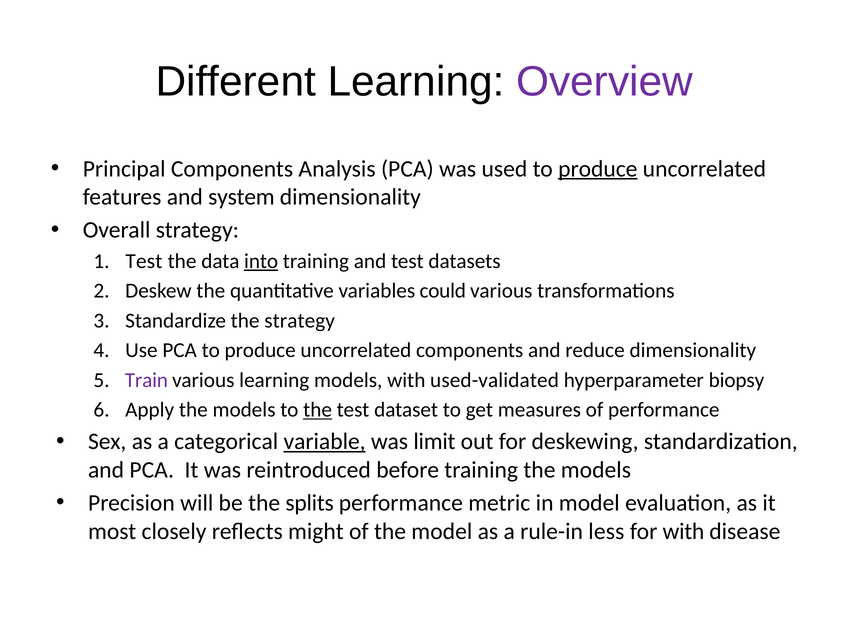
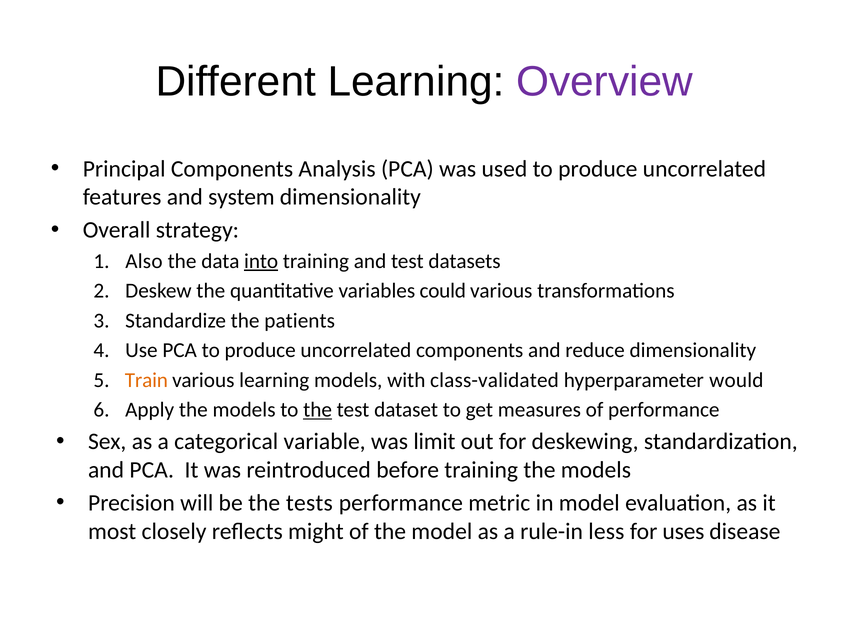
produce at (598, 169) underline: present -> none
Test at (144, 261): Test -> Also
the strategy: strategy -> patients
Train colour: purple -> orange
used-validated: used-validated -> class-validated
biopsy: biopsy -> would
variable underline: present -> none
splits: splits -> tests
for with: with -> uses
